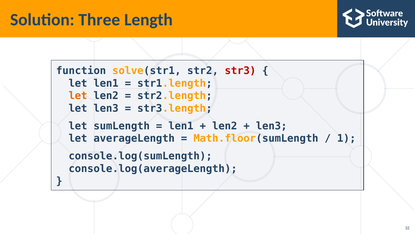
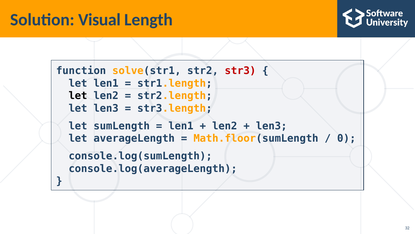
Three: Three -> Visual
let at (78, 96) colour: orange -> black
1: 1 -> 0
